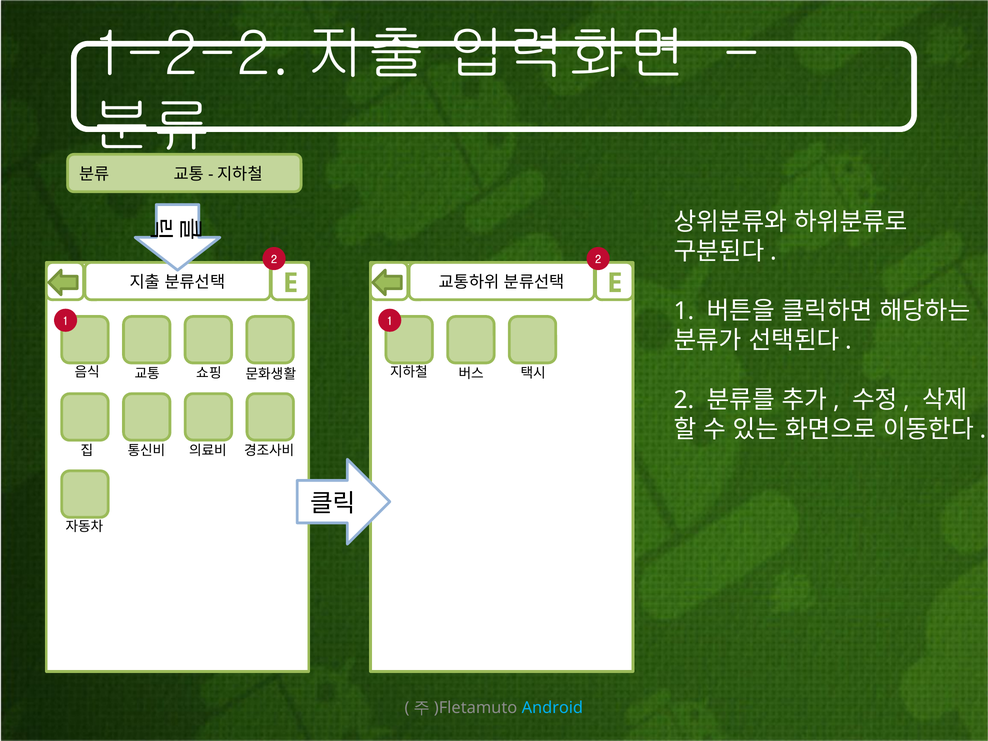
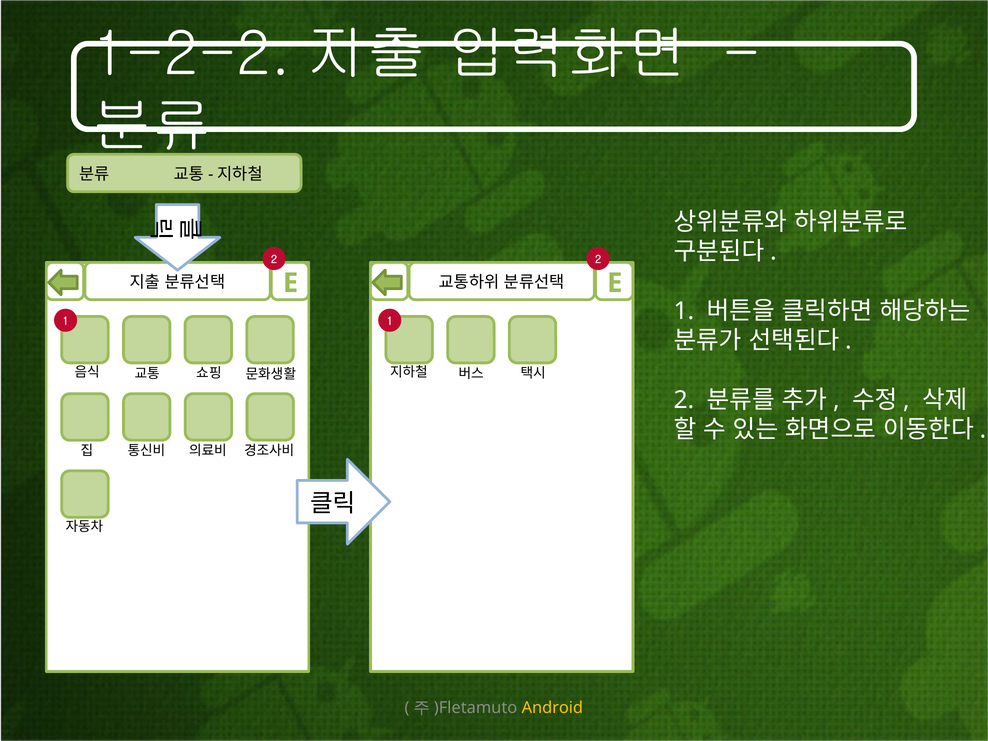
Android colour: light blue -> yellow
